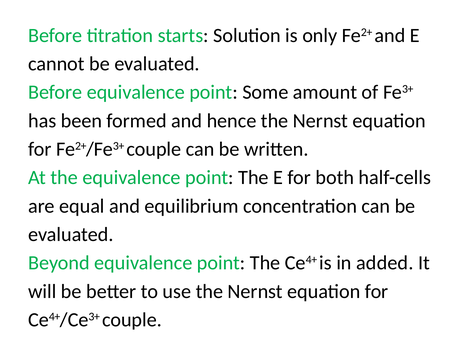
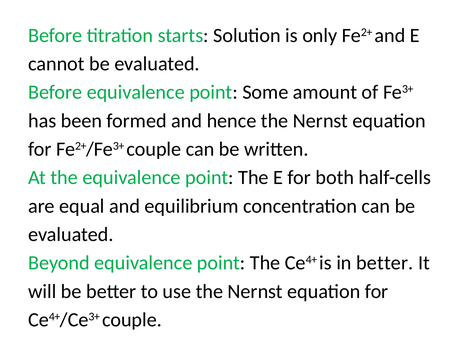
in added: added -> better
